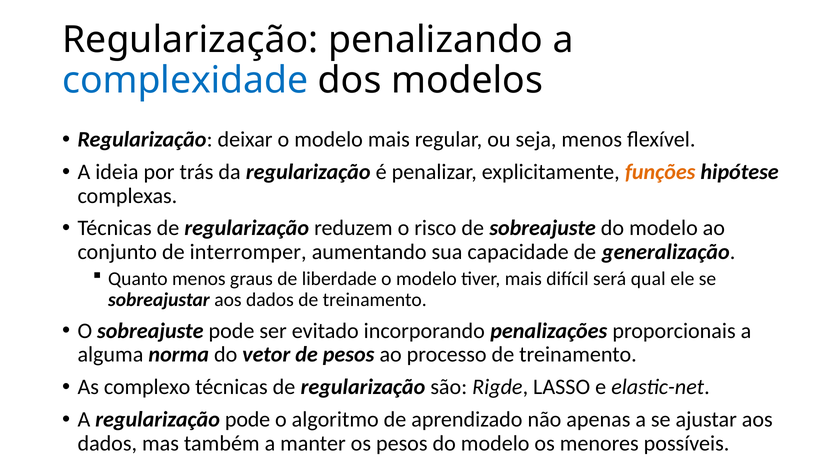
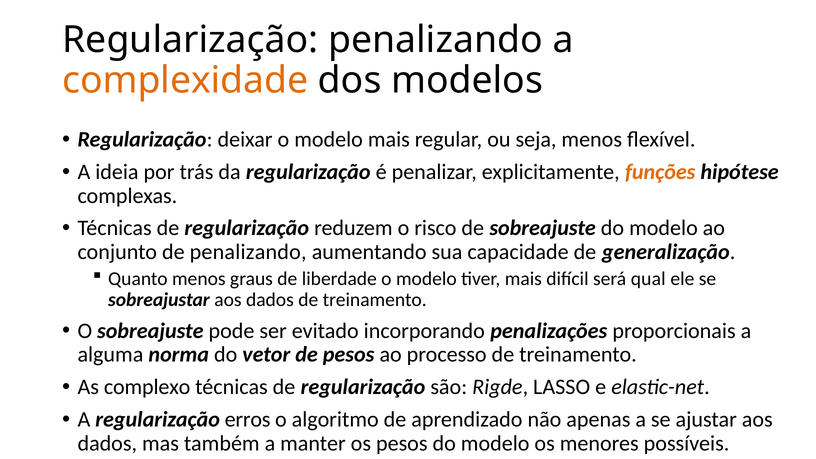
complexidade colour: blue -> orange
de interromper: interromper -> penalizando
regularização pode: pode -> erros
